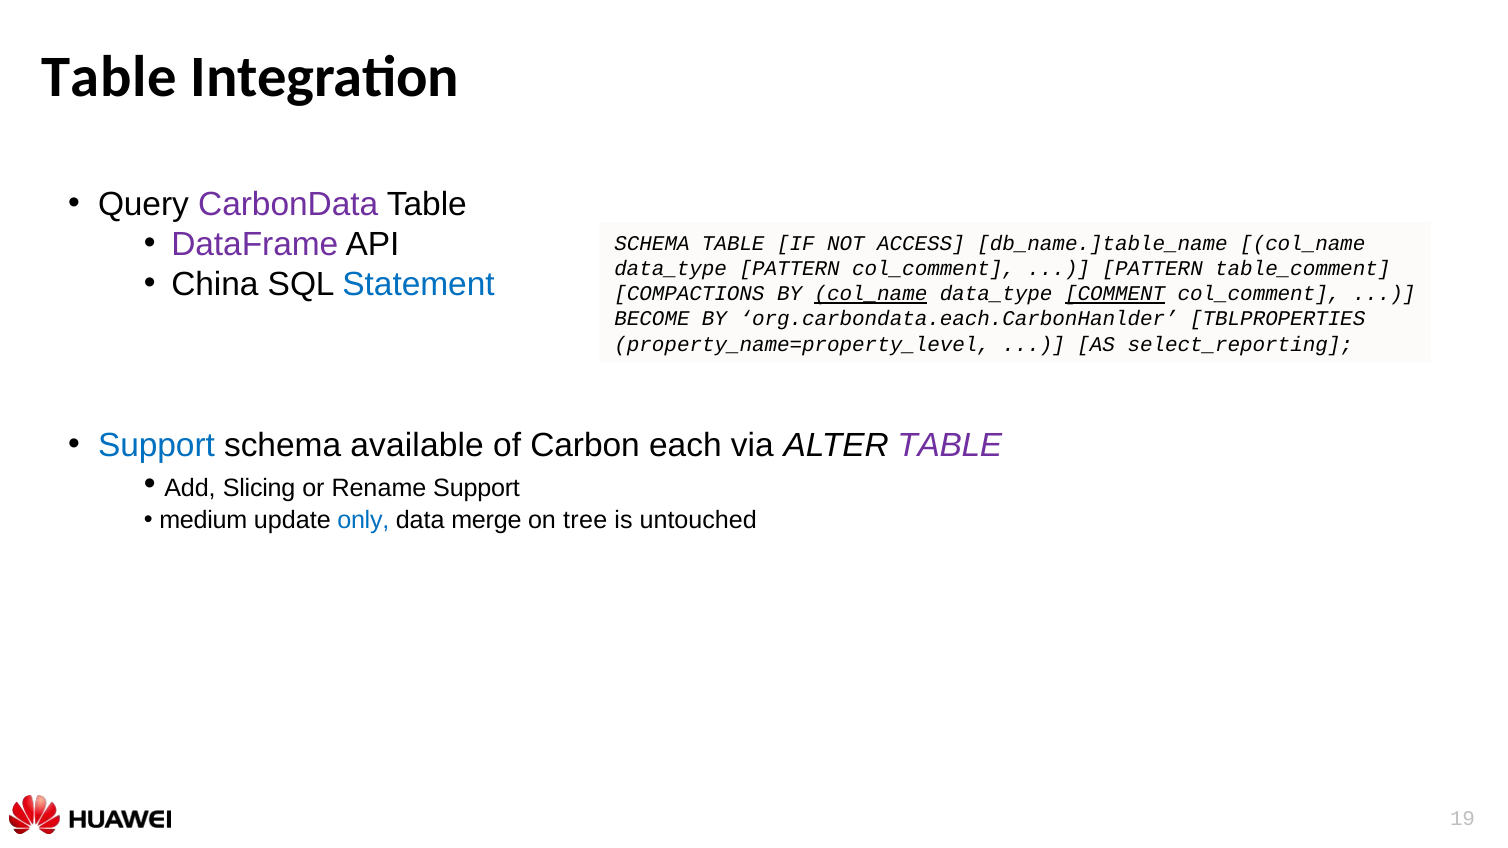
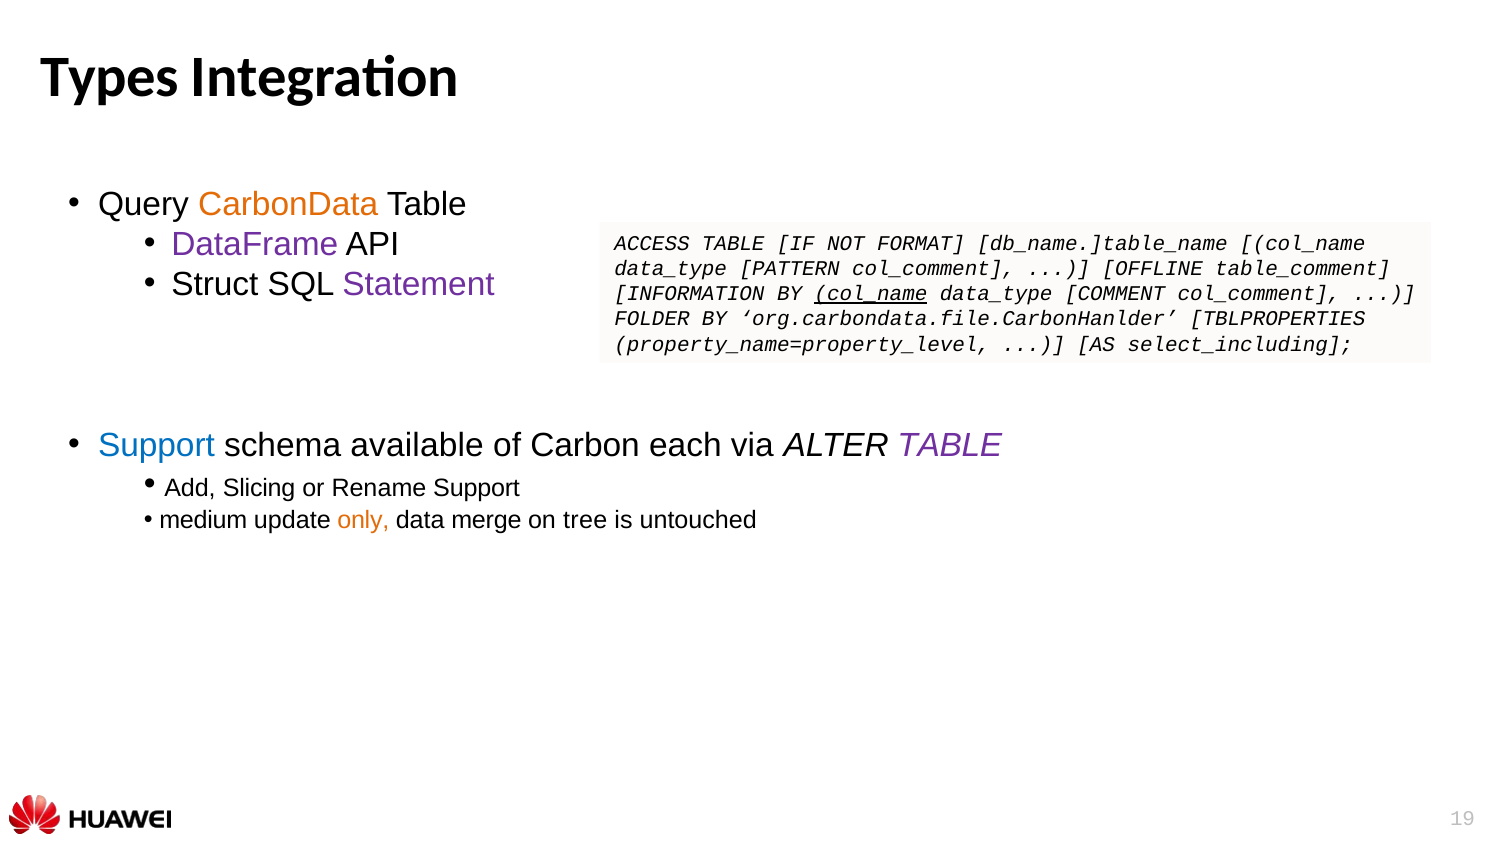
Table at (109, 77): Table -> Types
CarbonData colour: purple -> orange
SCHEMA at (652, 244): SCHEMA -> ACCESS
ACCESS: ACCESS -> FORMAT
PATTERN at (1153, 269): PATTERN -> OFFLINE
China: China -> Struct
Statement colour: blue -> purple
COMPACTIONS: COMPACTIONS -> INFORMATION
COMMENT underline: present -> none
BECOME: BECOME -> FOLDER
org.carbondata.each.CarbonHanlder: org.carbondata.each.CarbonHanlder -> org.carbondata.file.CarbonHanlder
select_reporting: select_reporting -> select_including
only colour: blue -> orange
